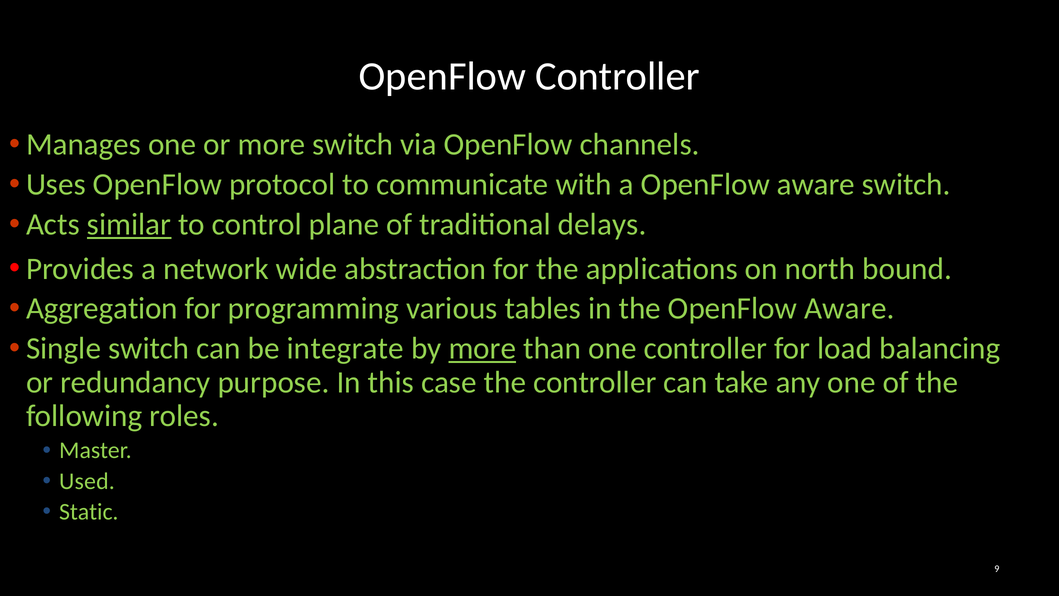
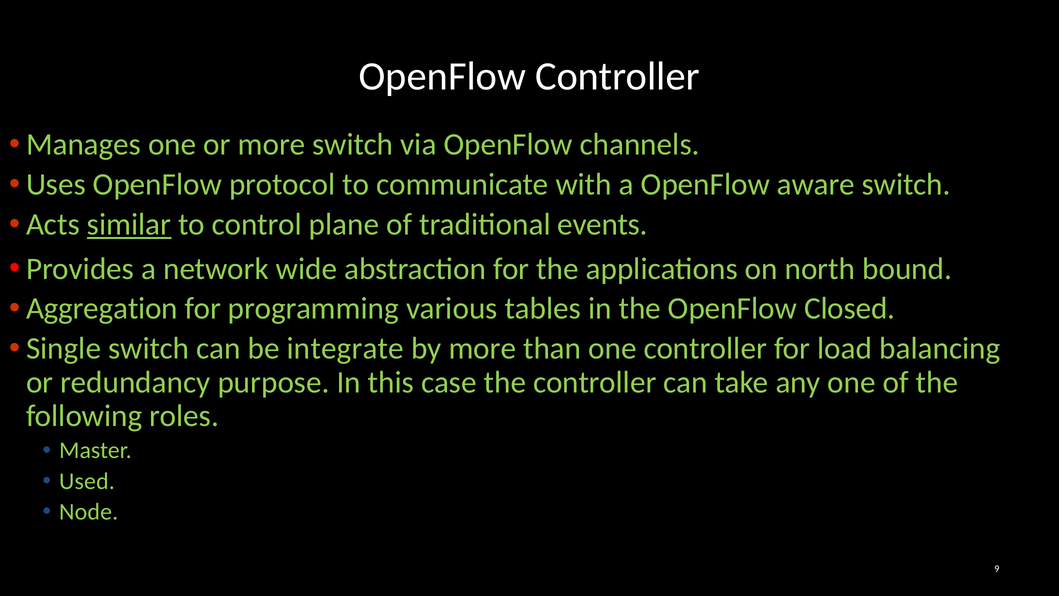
delays: delays -> events
the OpenFlow Aware: Aware -> Closed
more at (482, 348) underline: present -> none
Static: Static -> Node
